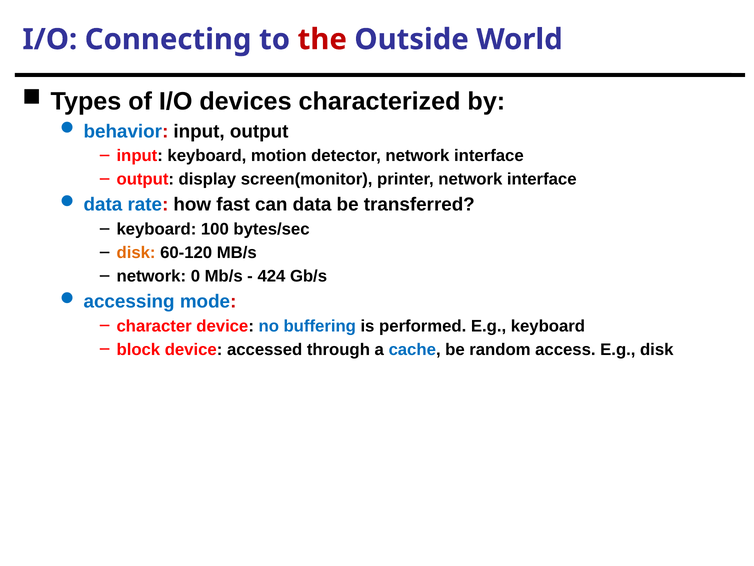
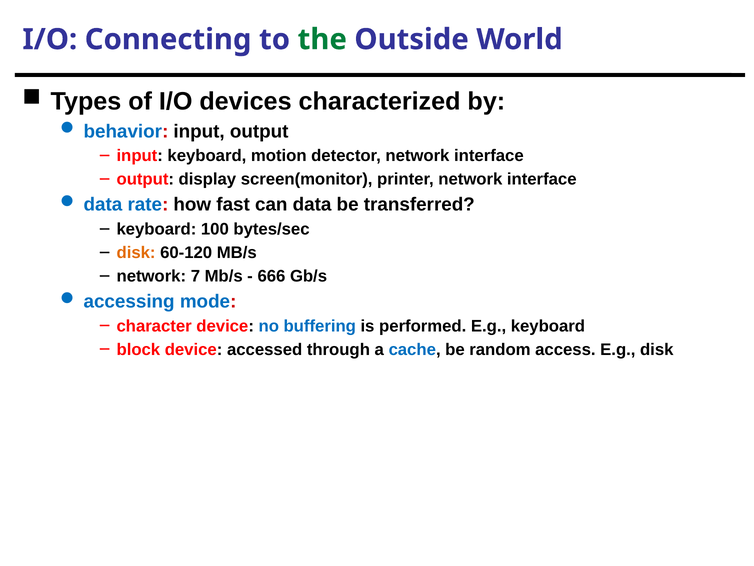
the colour: red -> green
0: 0 -> 7
424: 424 -> 666
